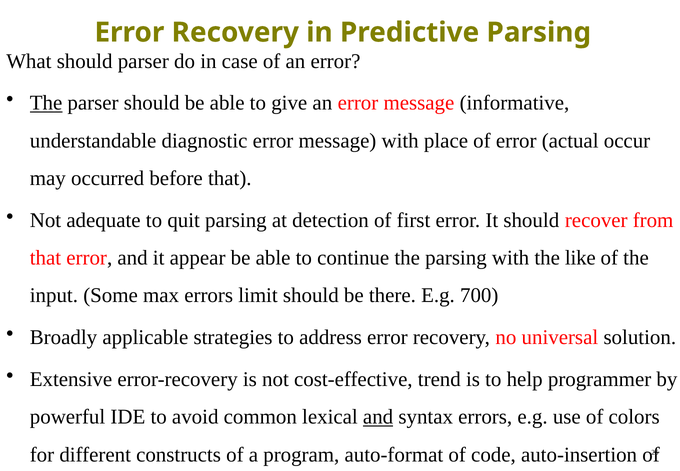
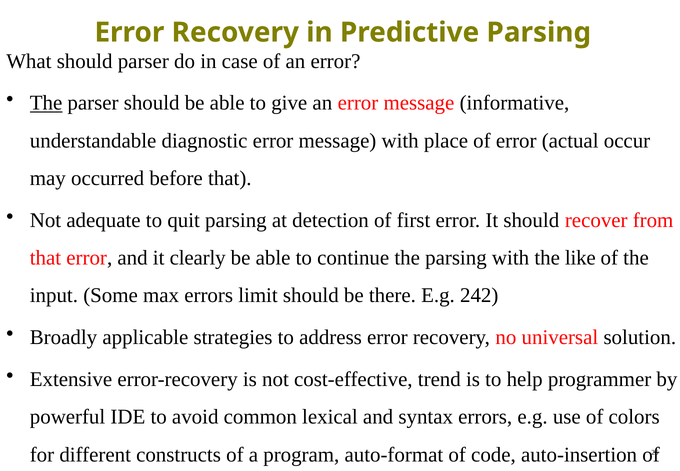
appear: appear -> clearly
700: 700 -> 242
and at (378, 417) underline: present -> none
